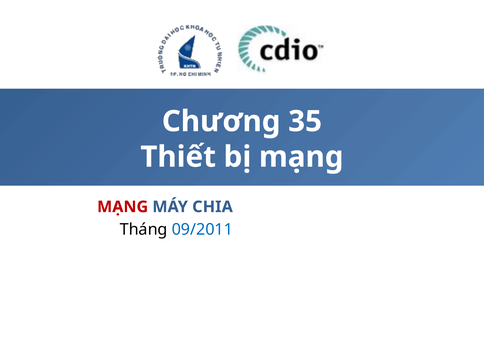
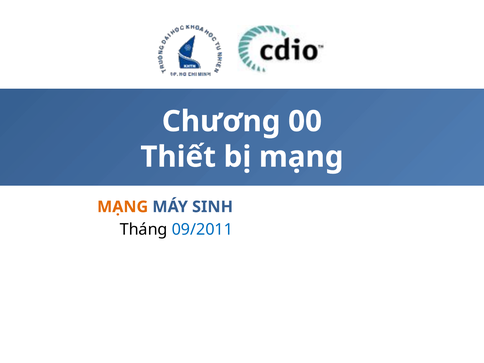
35: 35 -> 00
MẠNG at (123, 207) colour: red -> orange
CHIA: CHIA -> SINH
